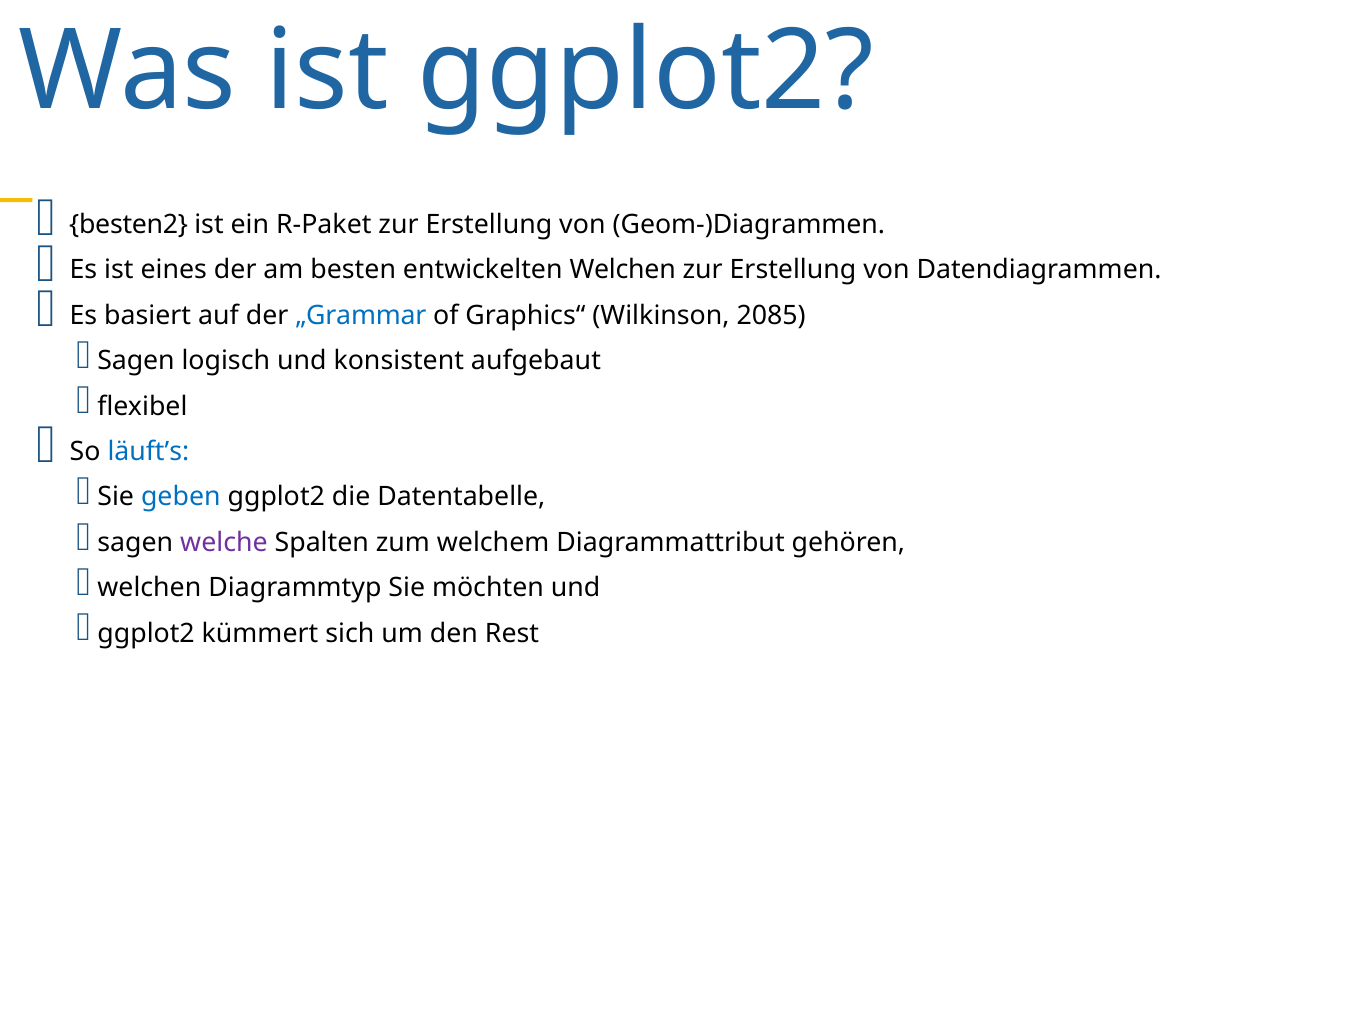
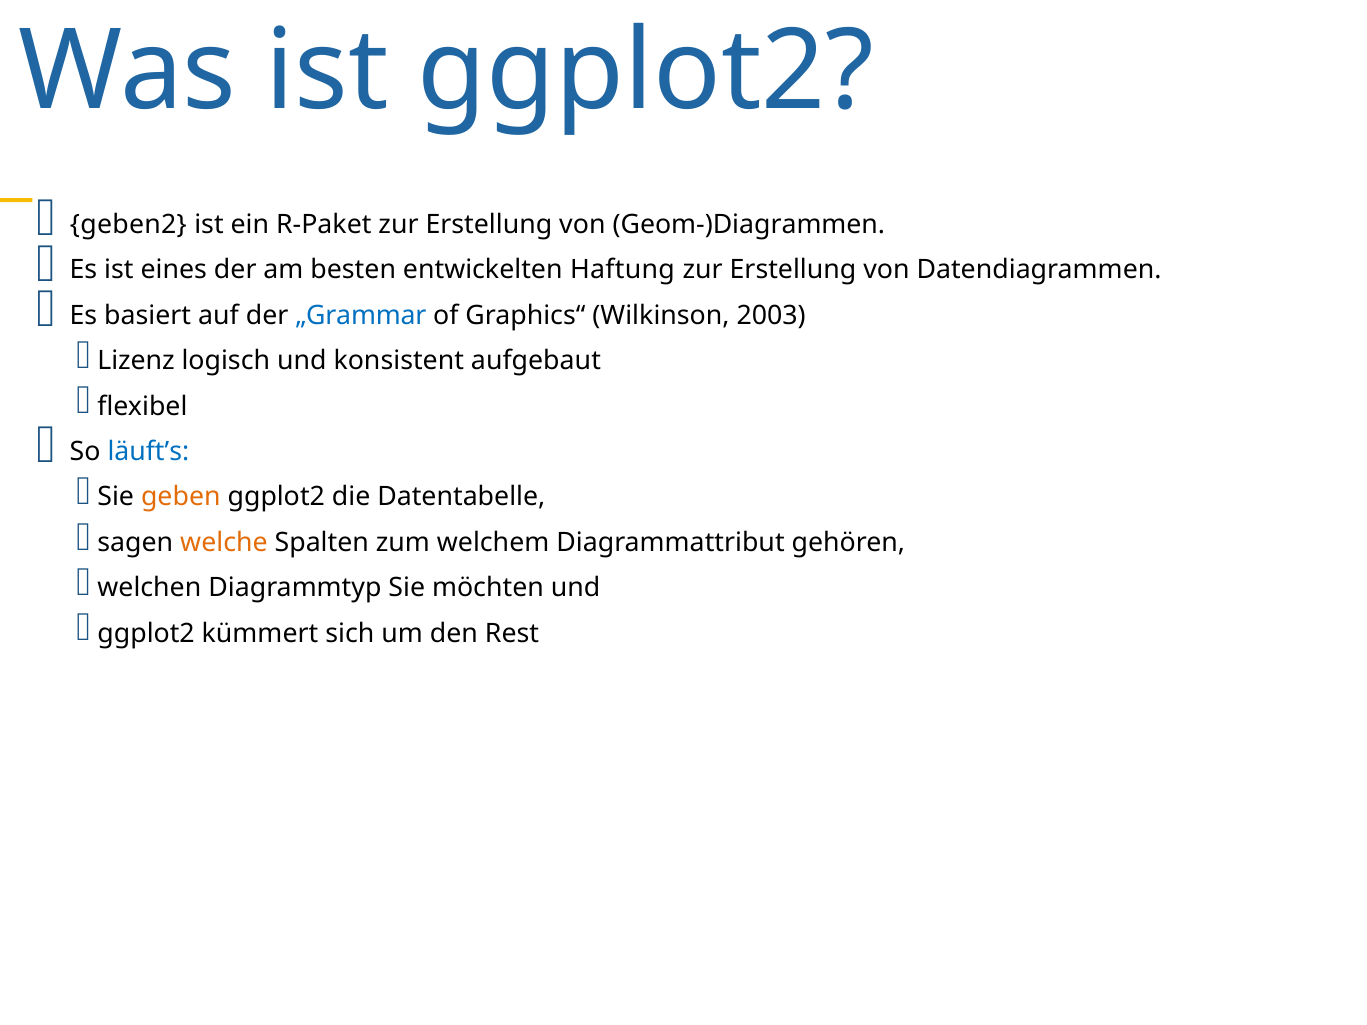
besten2: besten2 -> geben2
entwickelten Welchen: Welchen -> Haftung
2085: 2085 -> 2003
Sagen at (136, 361): Sagen -> Lizenz
geben colour: blue -> orange
welche colour: purple -> orange
